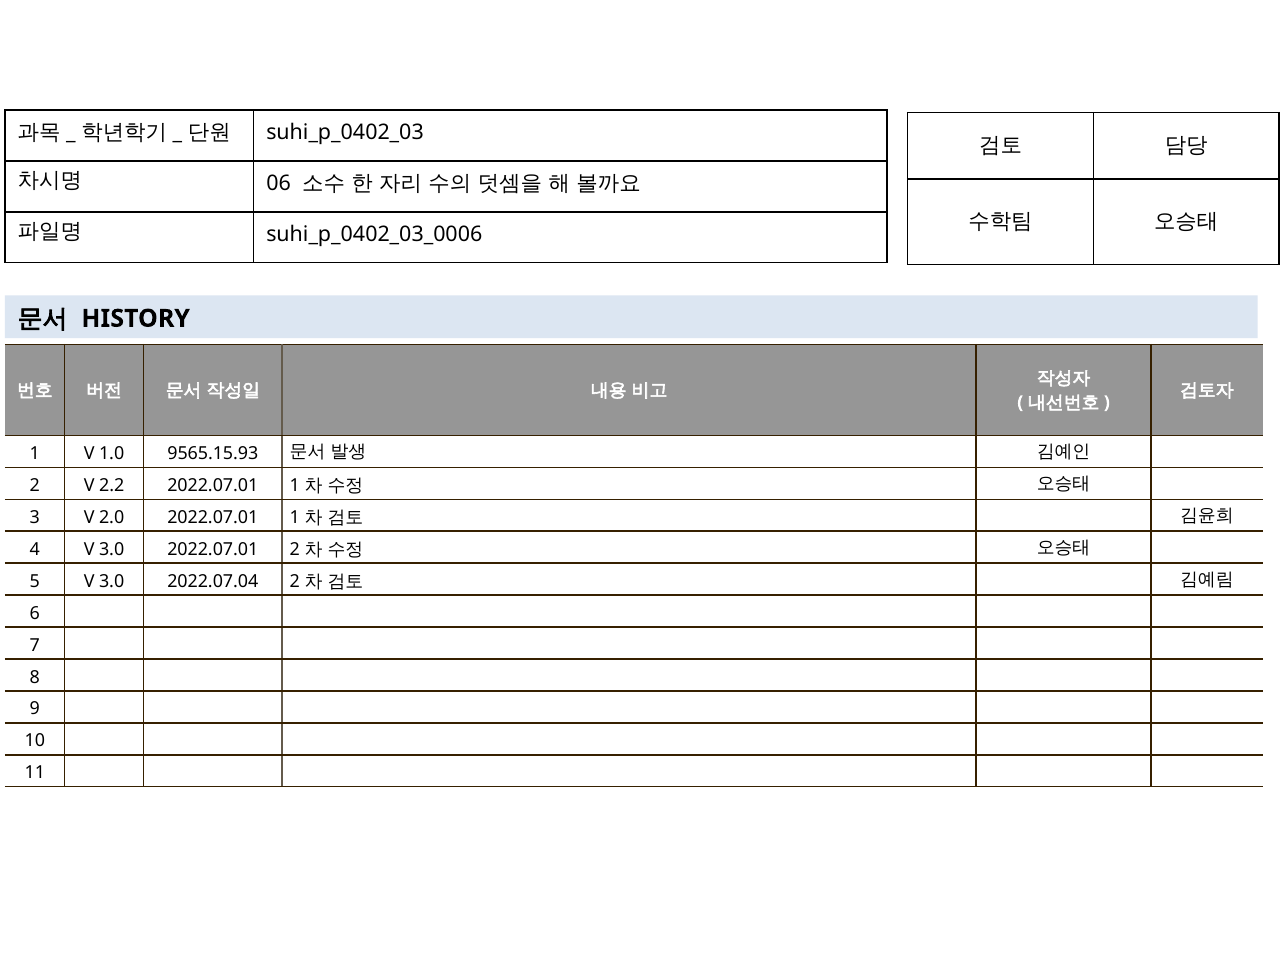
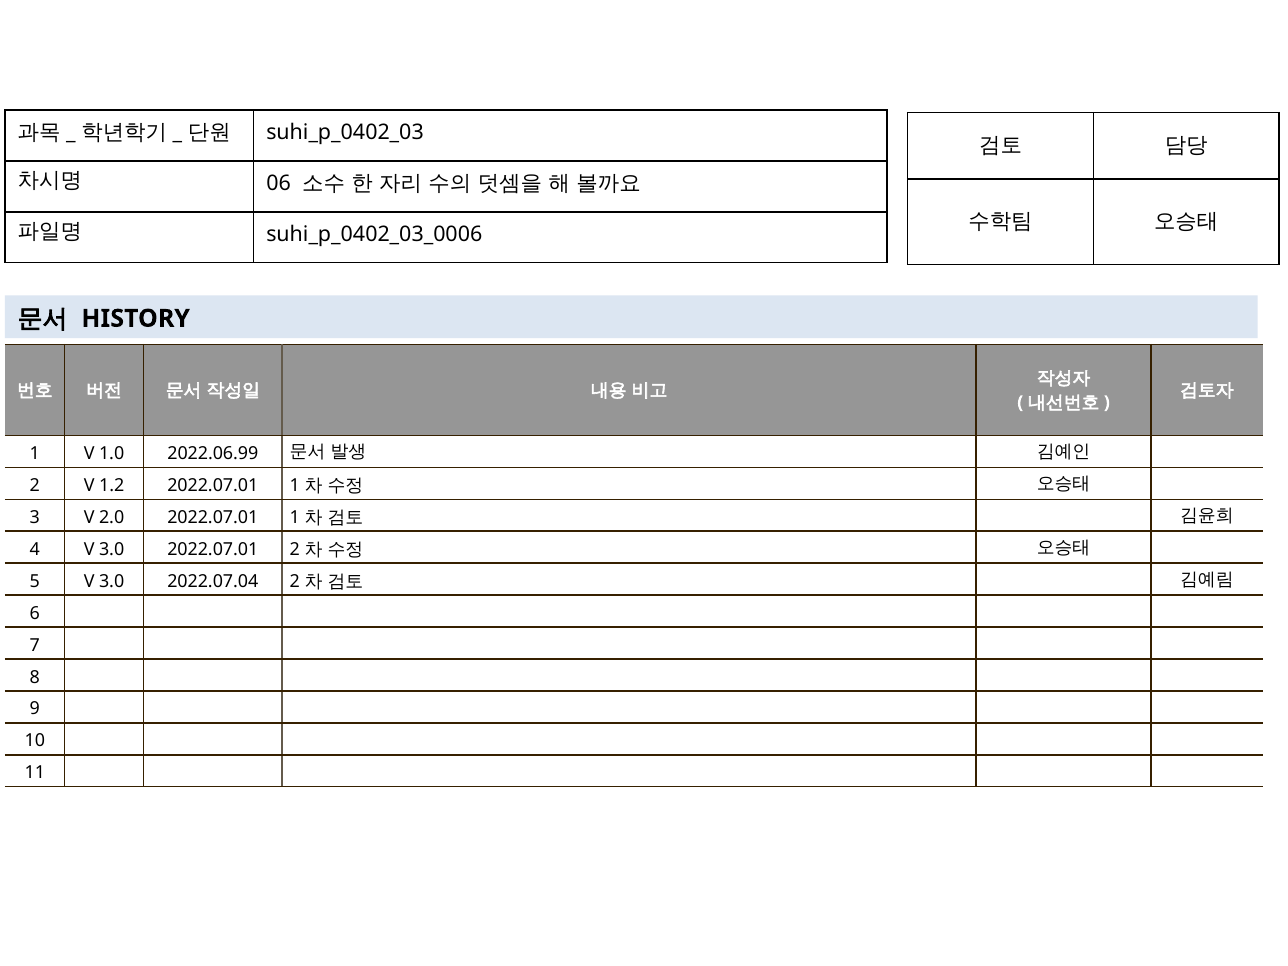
9565.15.93: 9565.15.93 -> 2022.06.99
2.2: 2.2 -> 1.2
